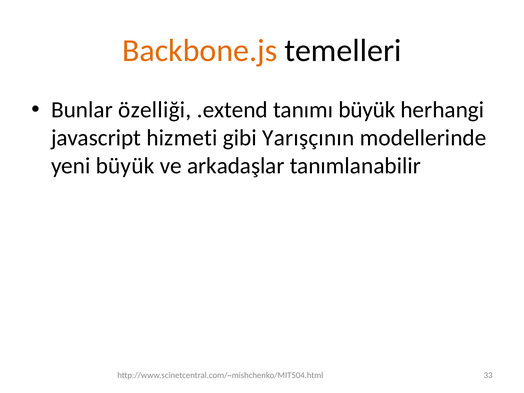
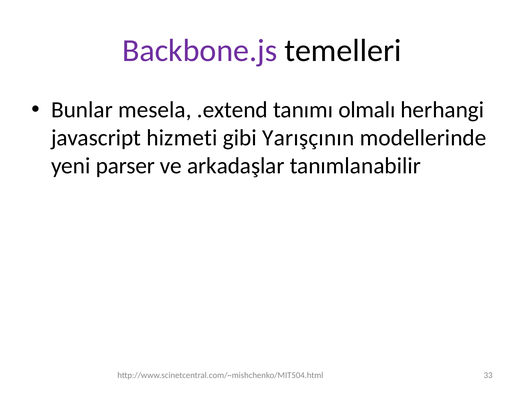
Backbone.js colour: orange -> purple
özelliği: özelliği -> mesela
tanımı büyük: büyük -> olmalı
yeni büyük: büyük -> parser
